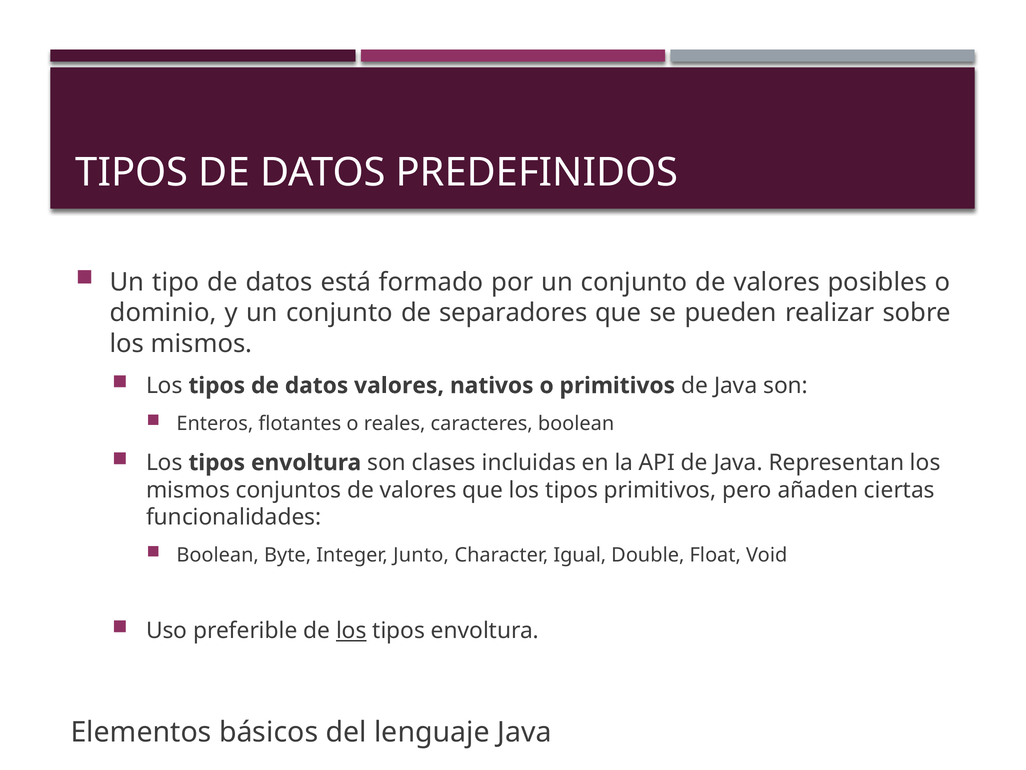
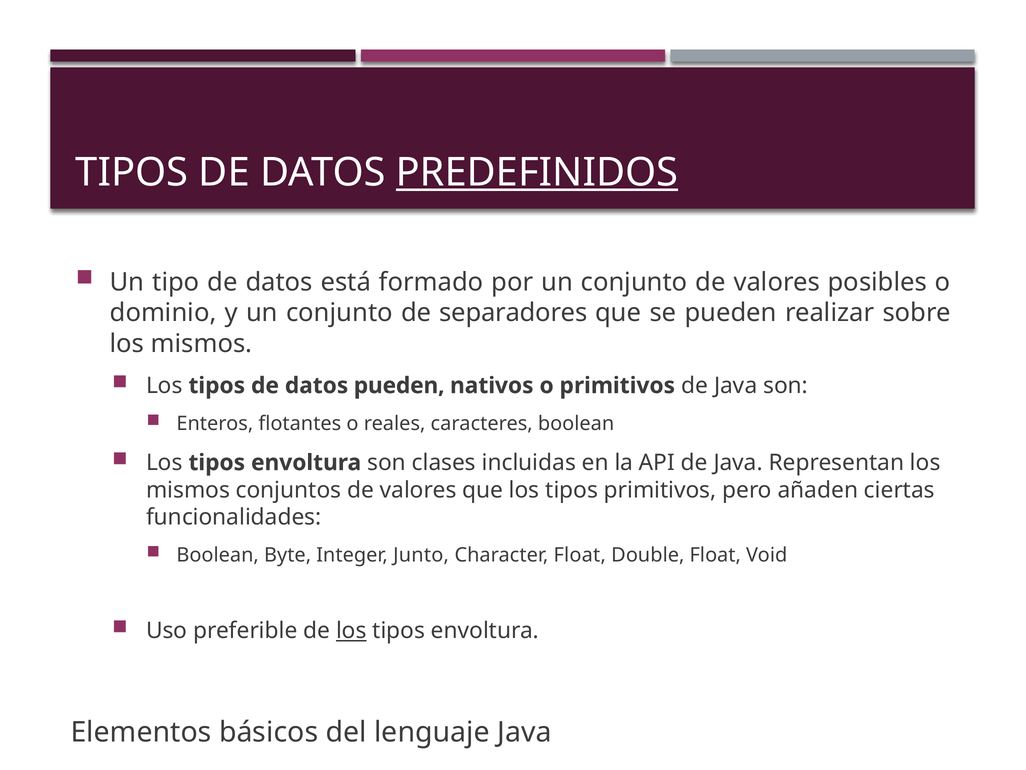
PREDEFINIDOS underline: none -> present
datos valores: valores -> pueden
Character Igual: Igual -> Float
